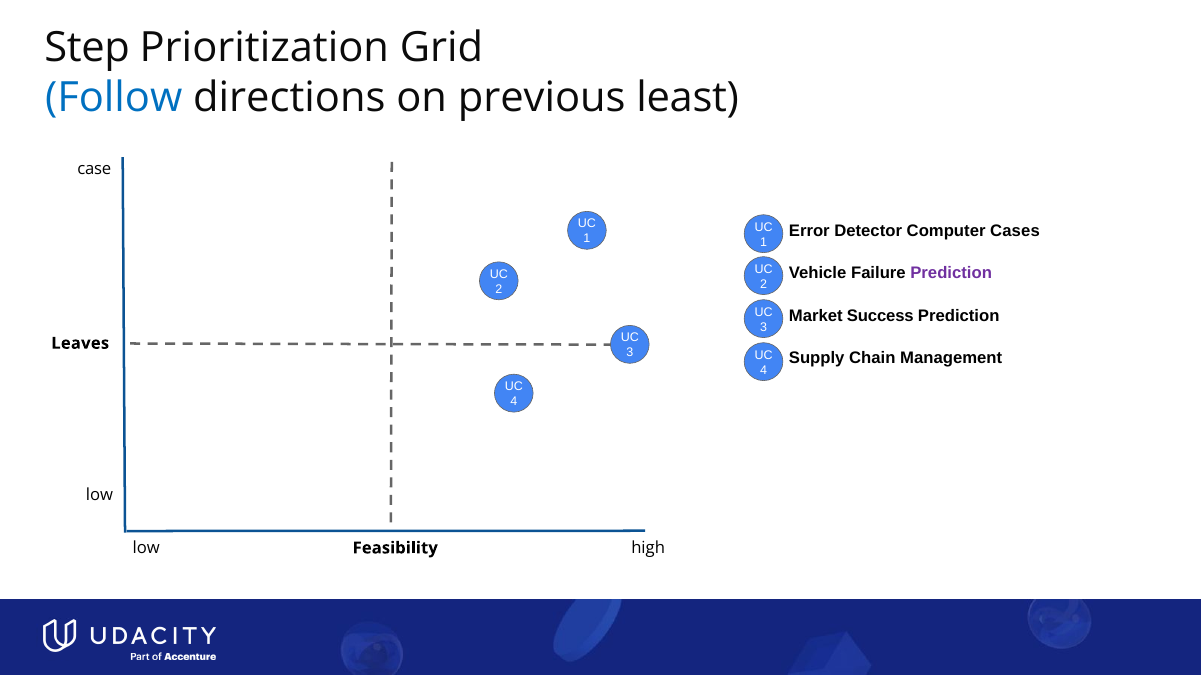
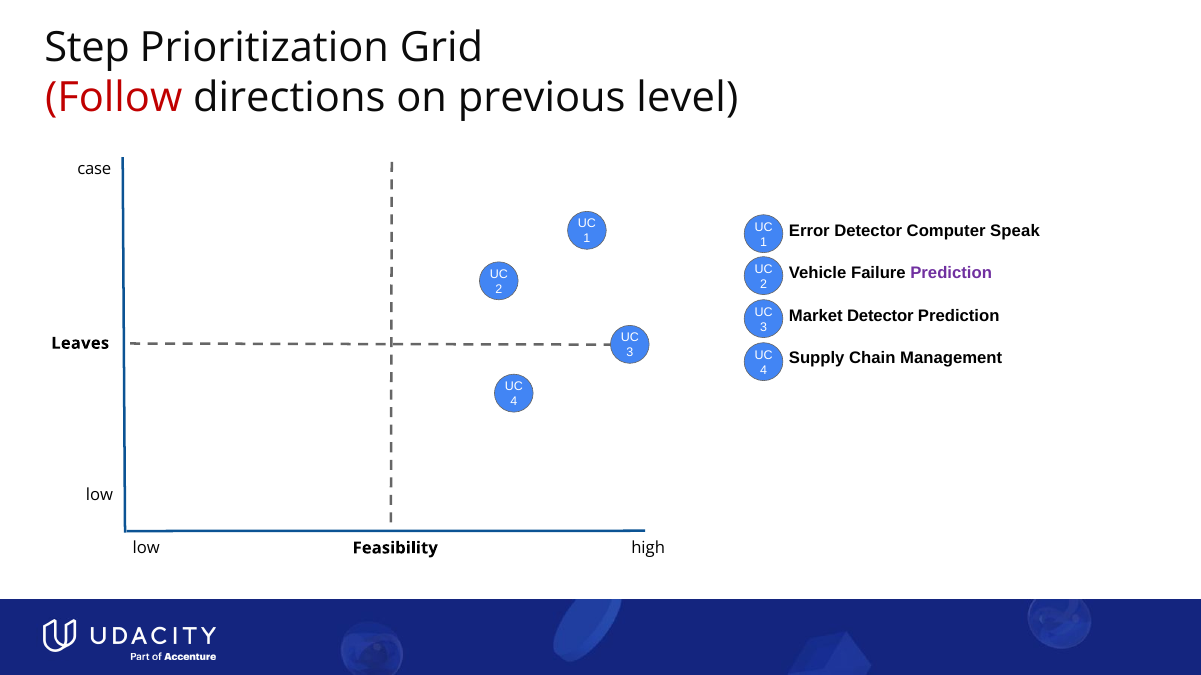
Follow colour: blue -> red
least: least -> level
Cases: Cases -> Speak
Market Success: Success -> Detector
